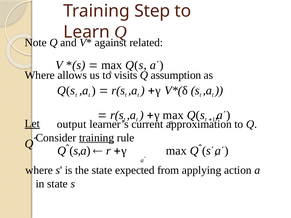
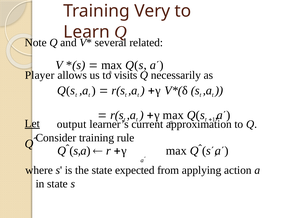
Step: Step -> Very
against: against -> several
Where at (40, 75): Where -> Player
assumption: assumption -> necessarily
training at (97, 138) underline: present -> none
